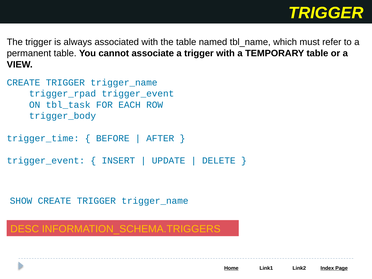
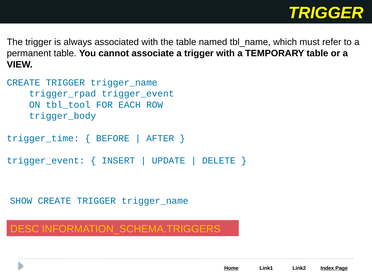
tbl_task: tbl_task -> tbl_tool
